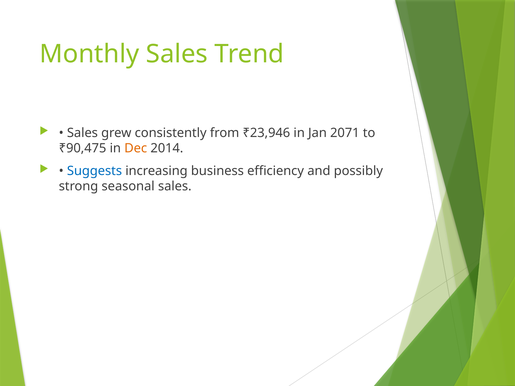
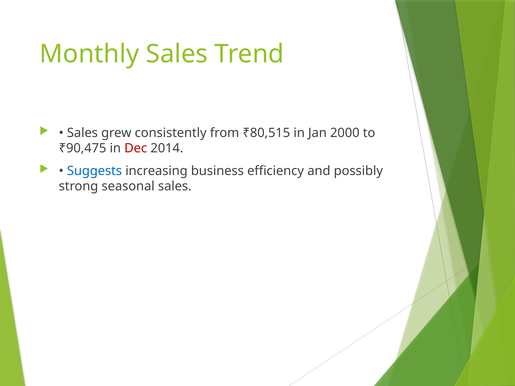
₹23,946: ₹23,946 -> ₹80,515
2071: 2071 -> 2000
Dec colour: orange -> red
